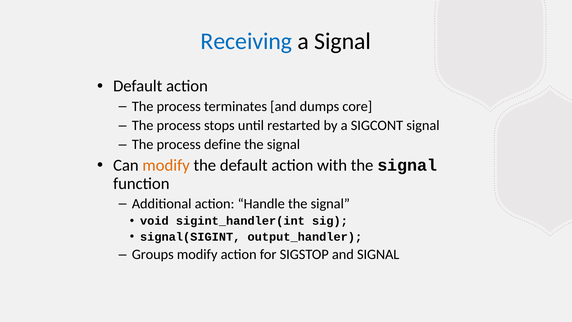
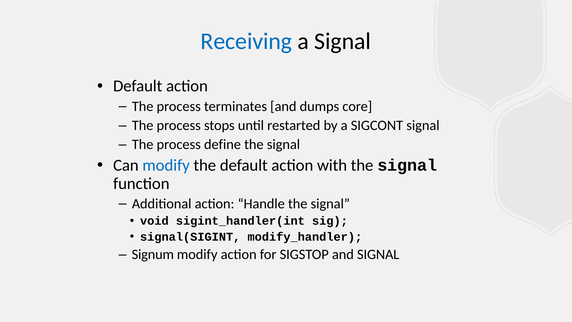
modify at (166, 165) colour: orange -> blue
output_handler: output_handler -> modify_handler
Groups: Groups -> Signum
